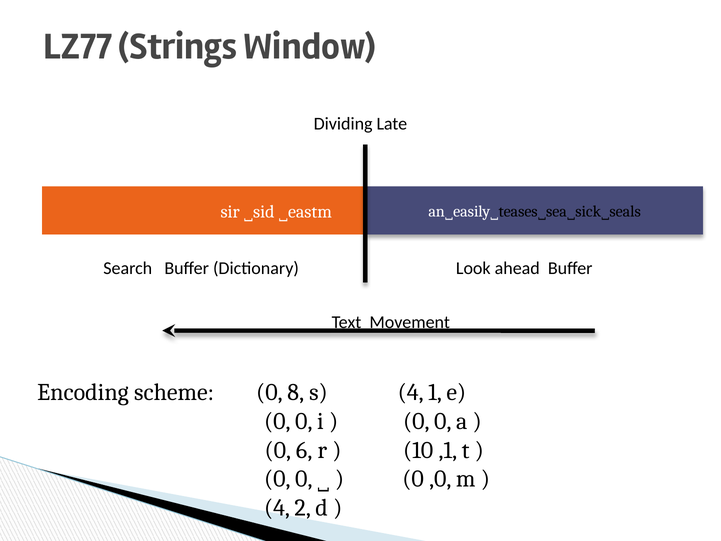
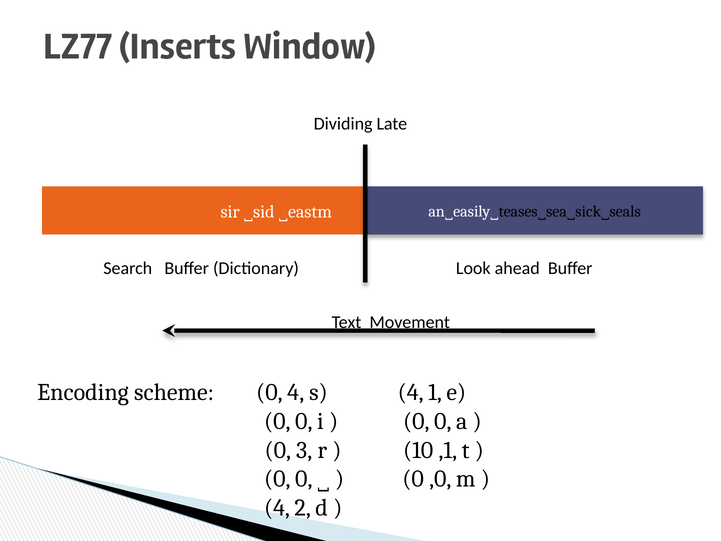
Strings: Strings -> Inserts
0 8: 8 -> 4
6: 6 -> 3
